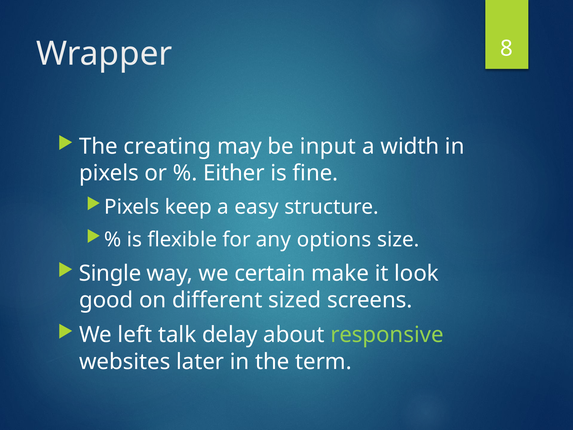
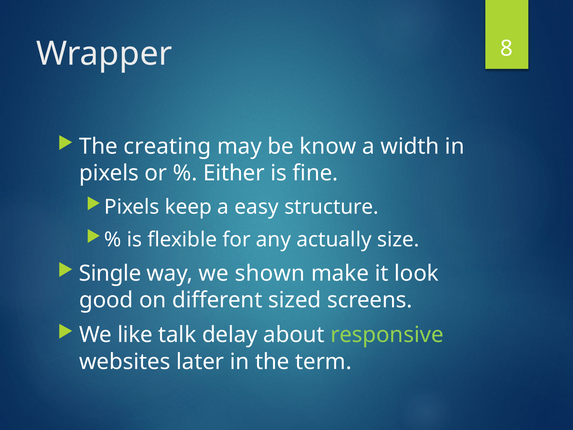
input: input -> know
options: options -> actually
certain: certain -> shown
left: left -> like
